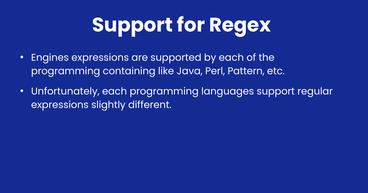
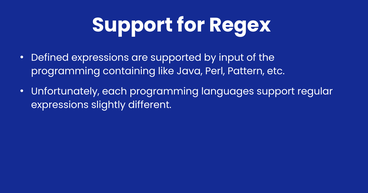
Engines: Engines -> Defined
by each: each -> input
